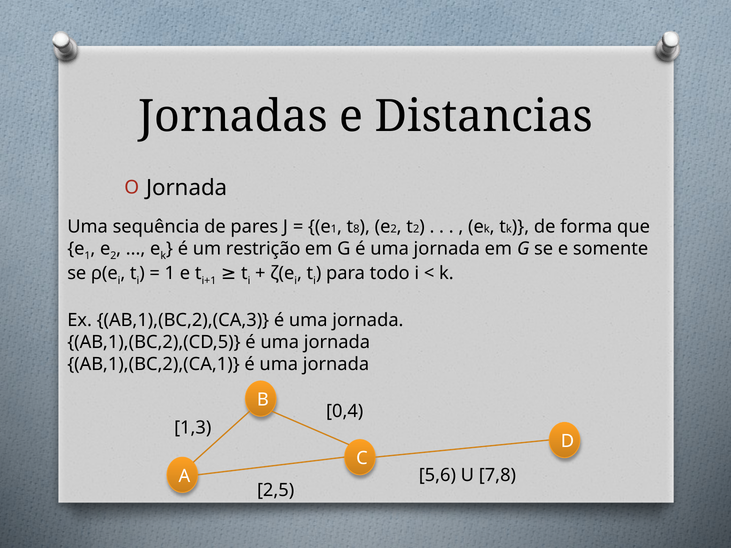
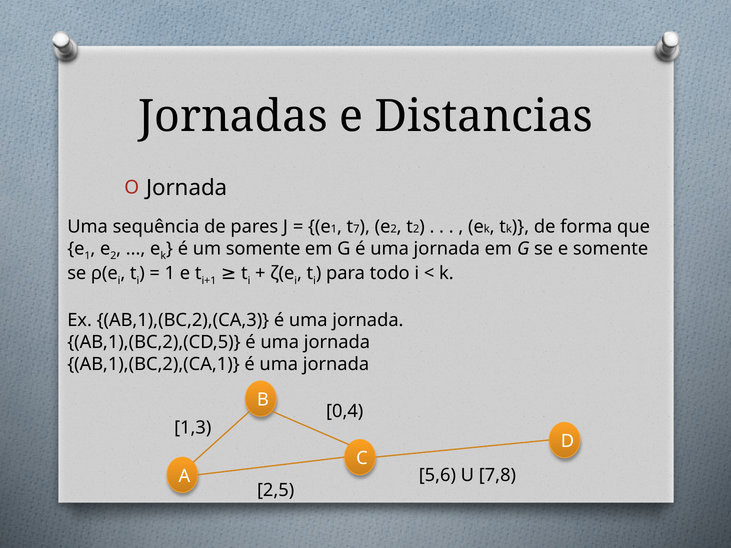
8: 8 -> 7
um restrição: restrição -> somente
